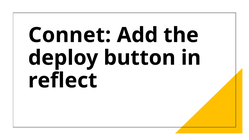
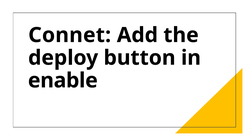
reflect: reflect -> enable
